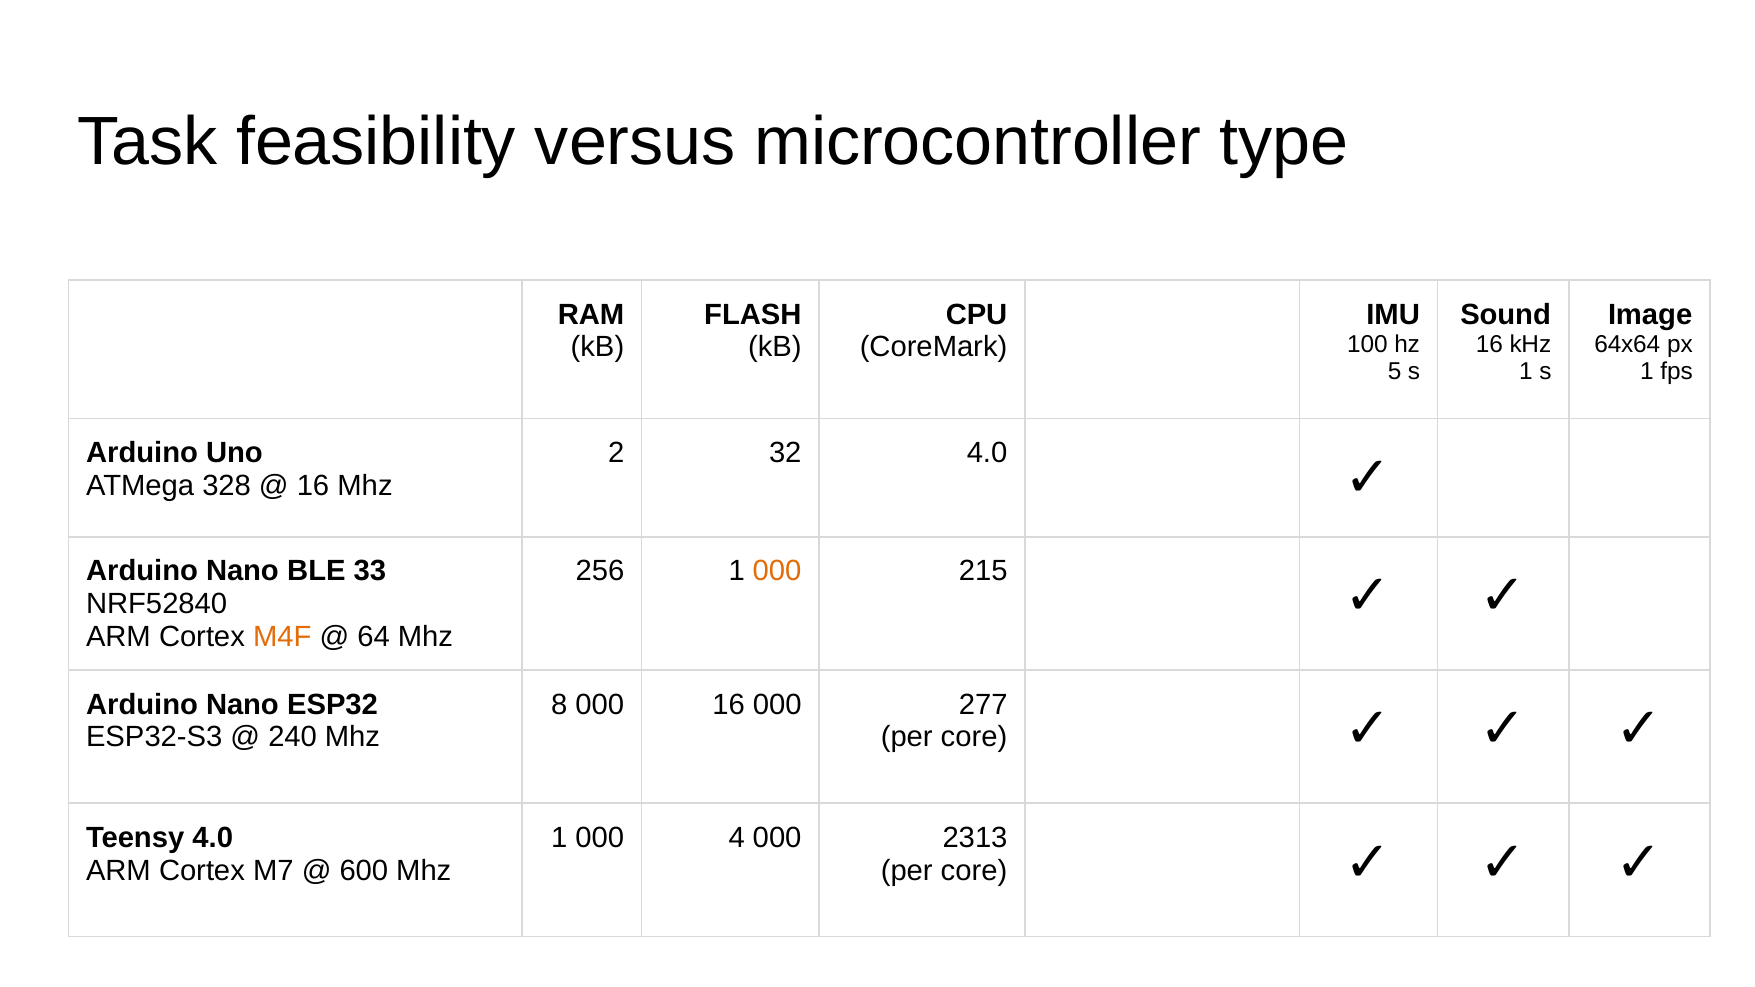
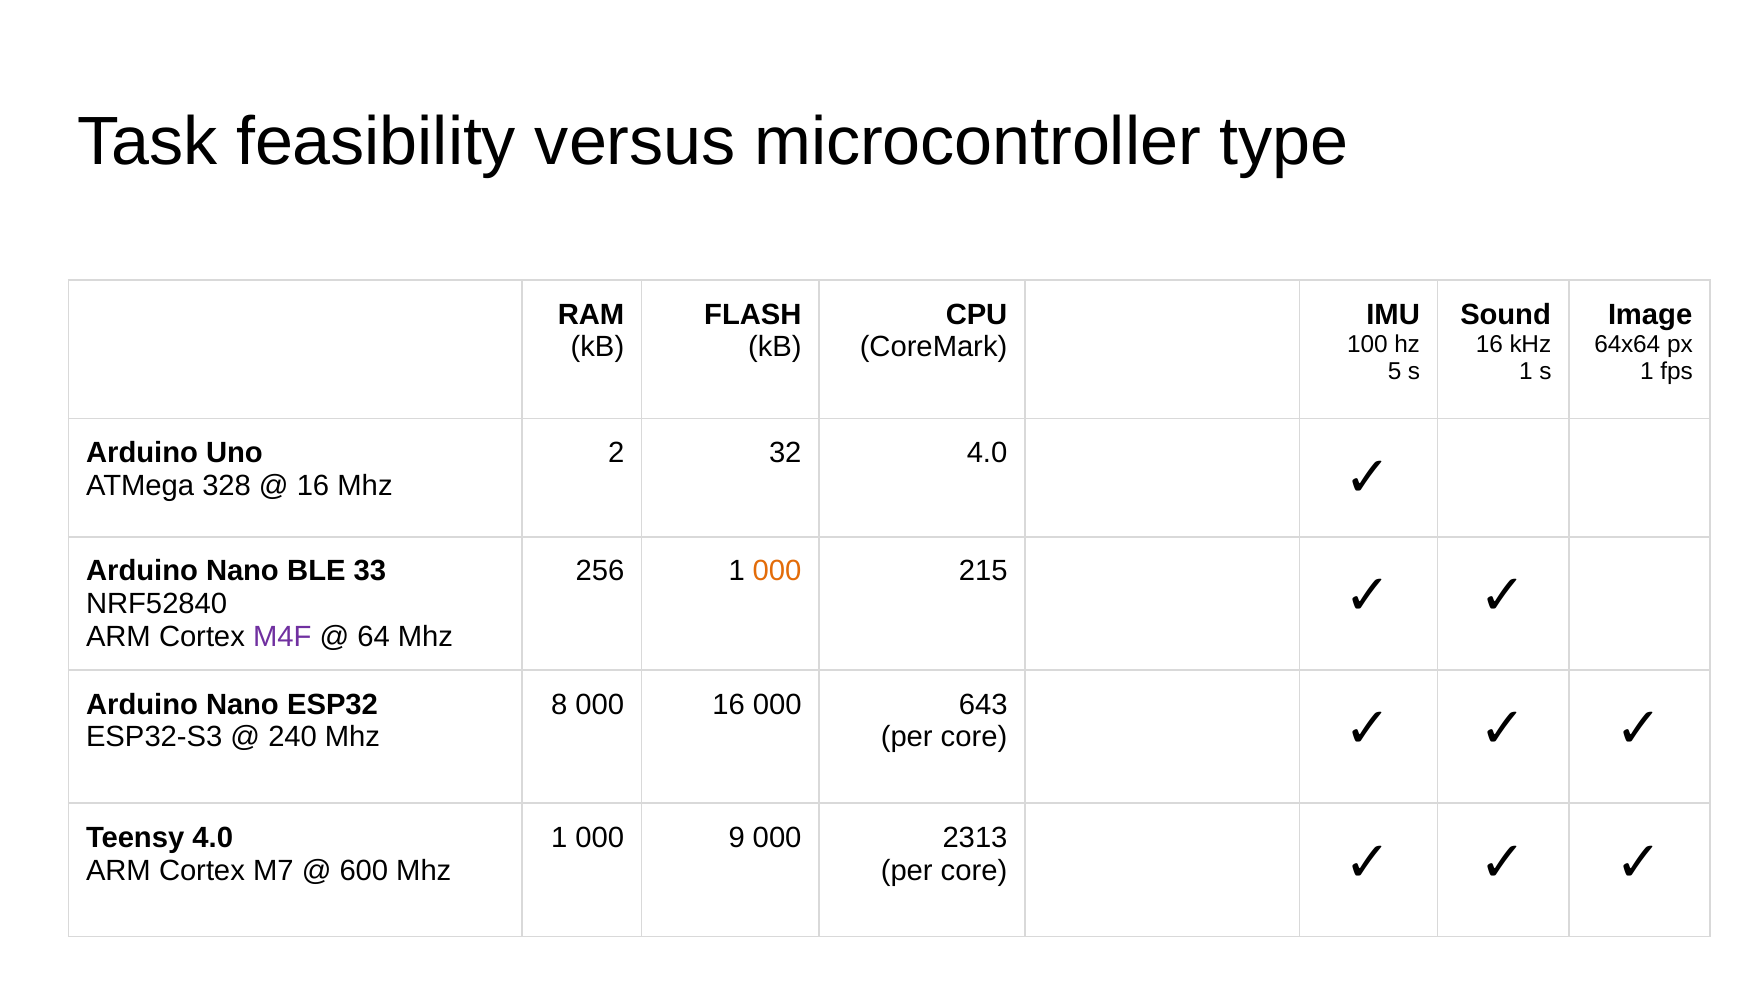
M4F colour: orange -> purple
277: 277 -> 643
4: 4 -> 9
